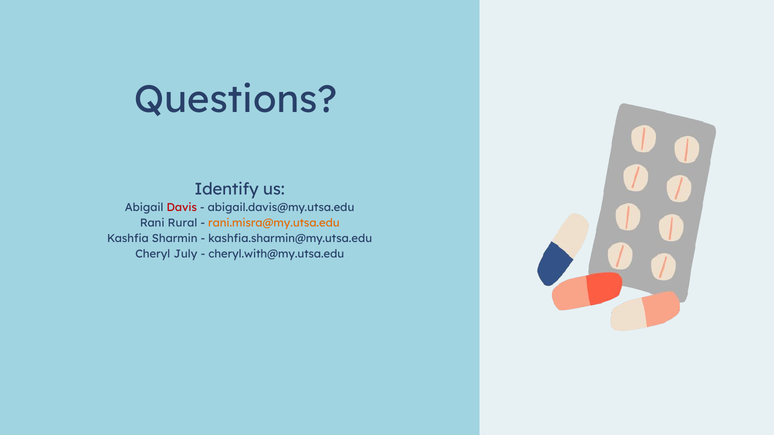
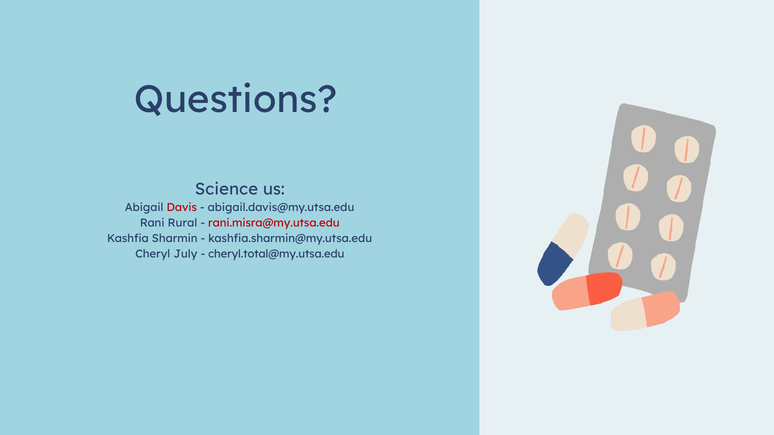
Identify: Identify -> Science
rani.misra@my.utsa.edu colour: orange -> red
cheryl.with@my.utsa.edu: cheryl.with@my.utsa.edu -> cheryl.total@my.utsa.edu
